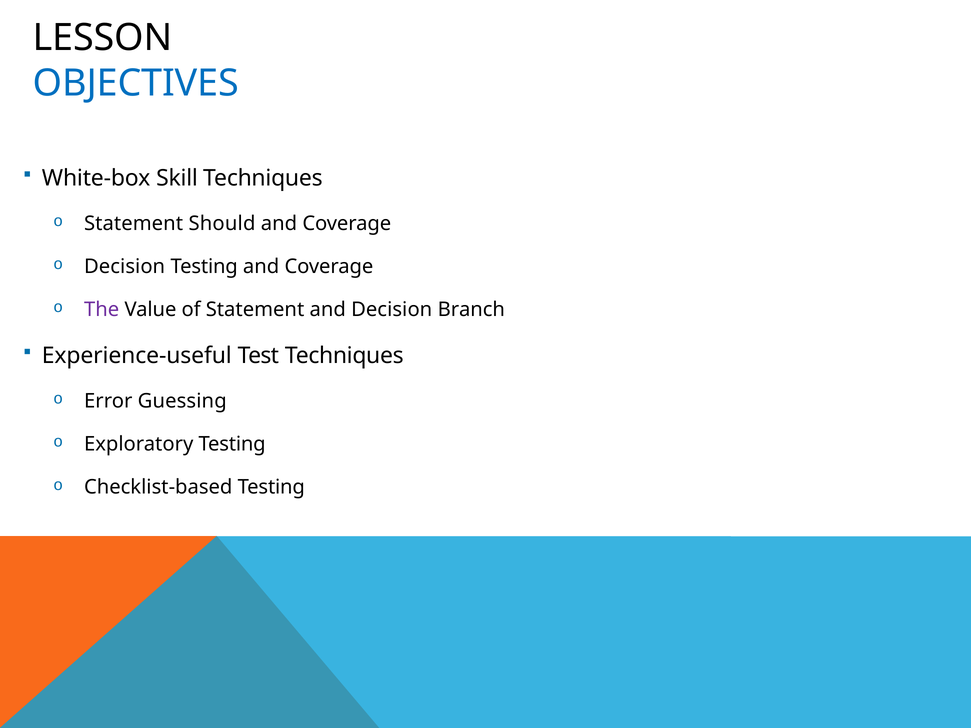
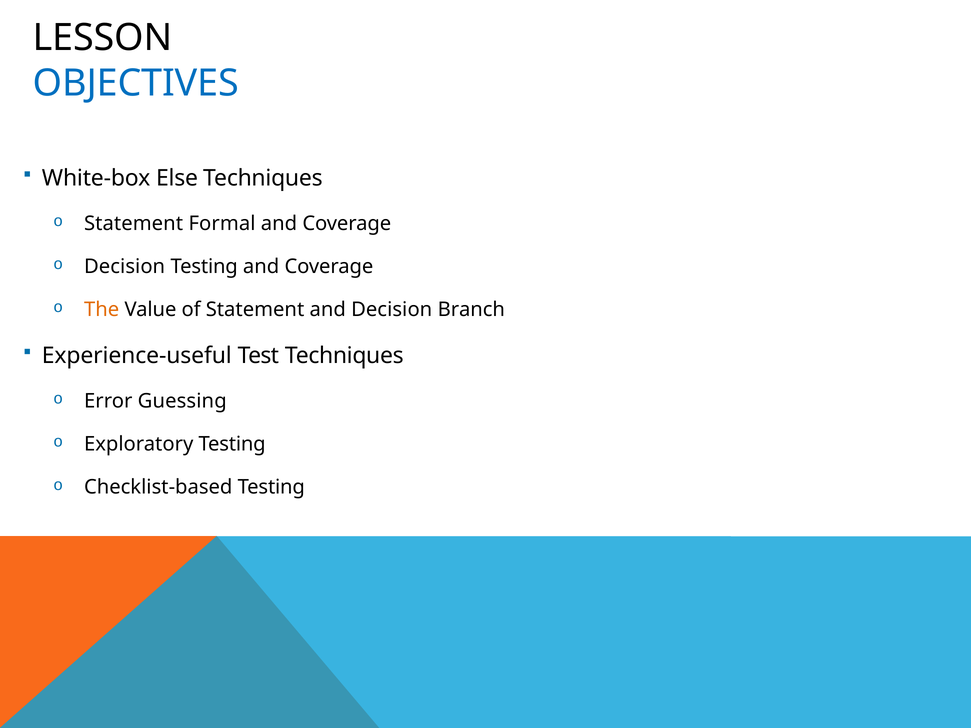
Skill: Skill -> Else
Should: Should -> Formal
The colour: purple -> orange
